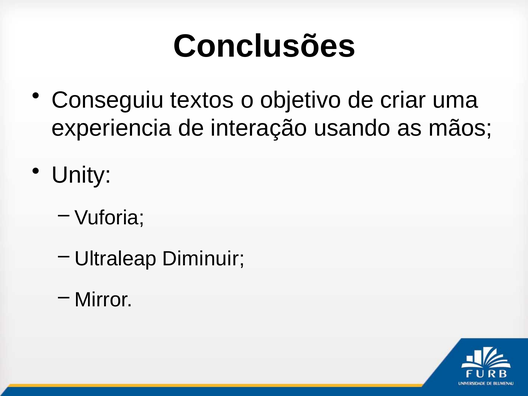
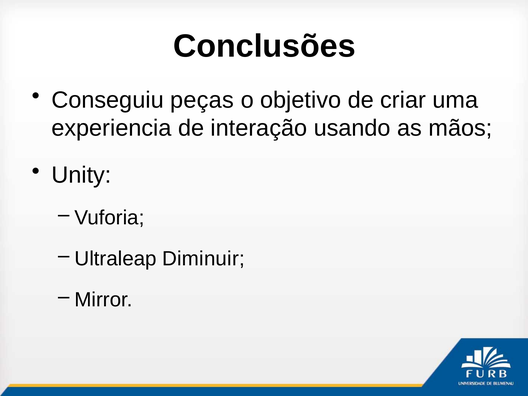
textos: textos -> peças
